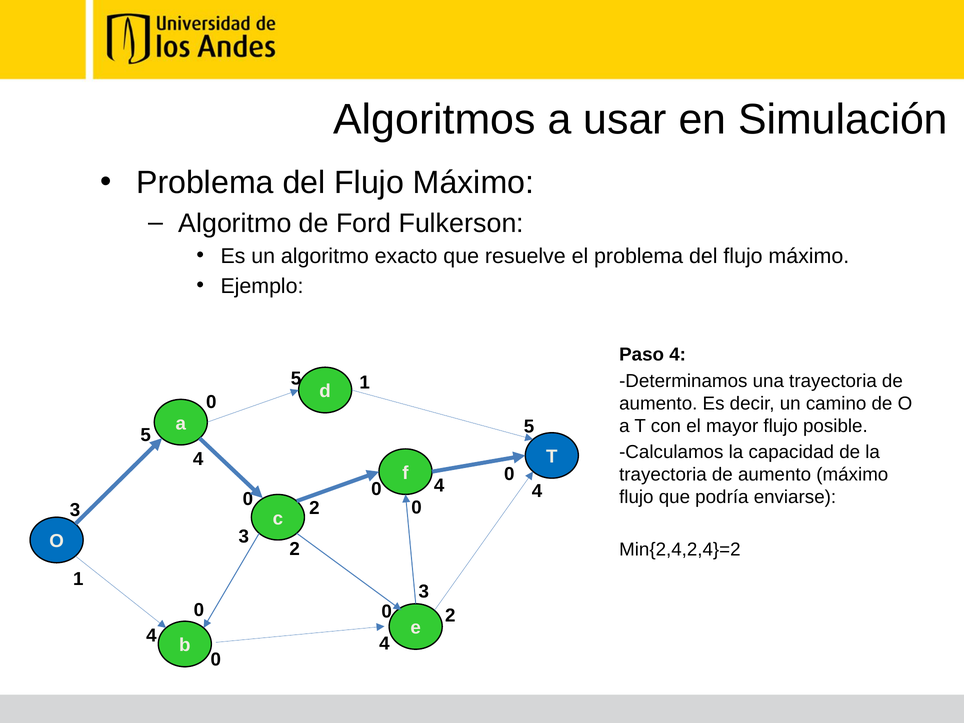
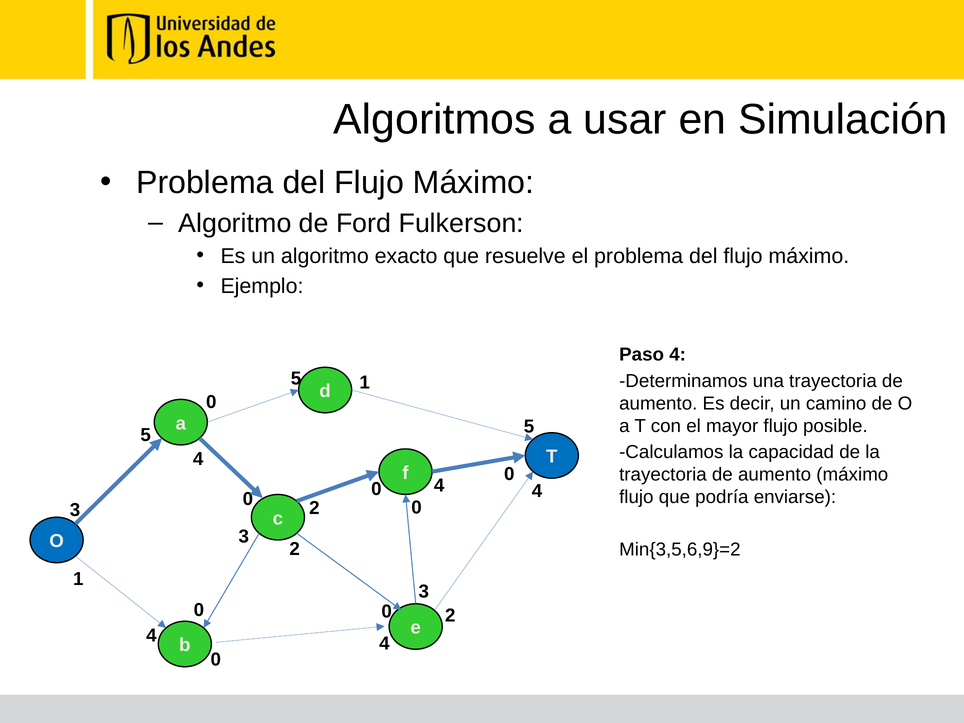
Min{2,4,2,4}=2: Min{2,4,2,4}=2 -> Min{3,5,6,9}=2
